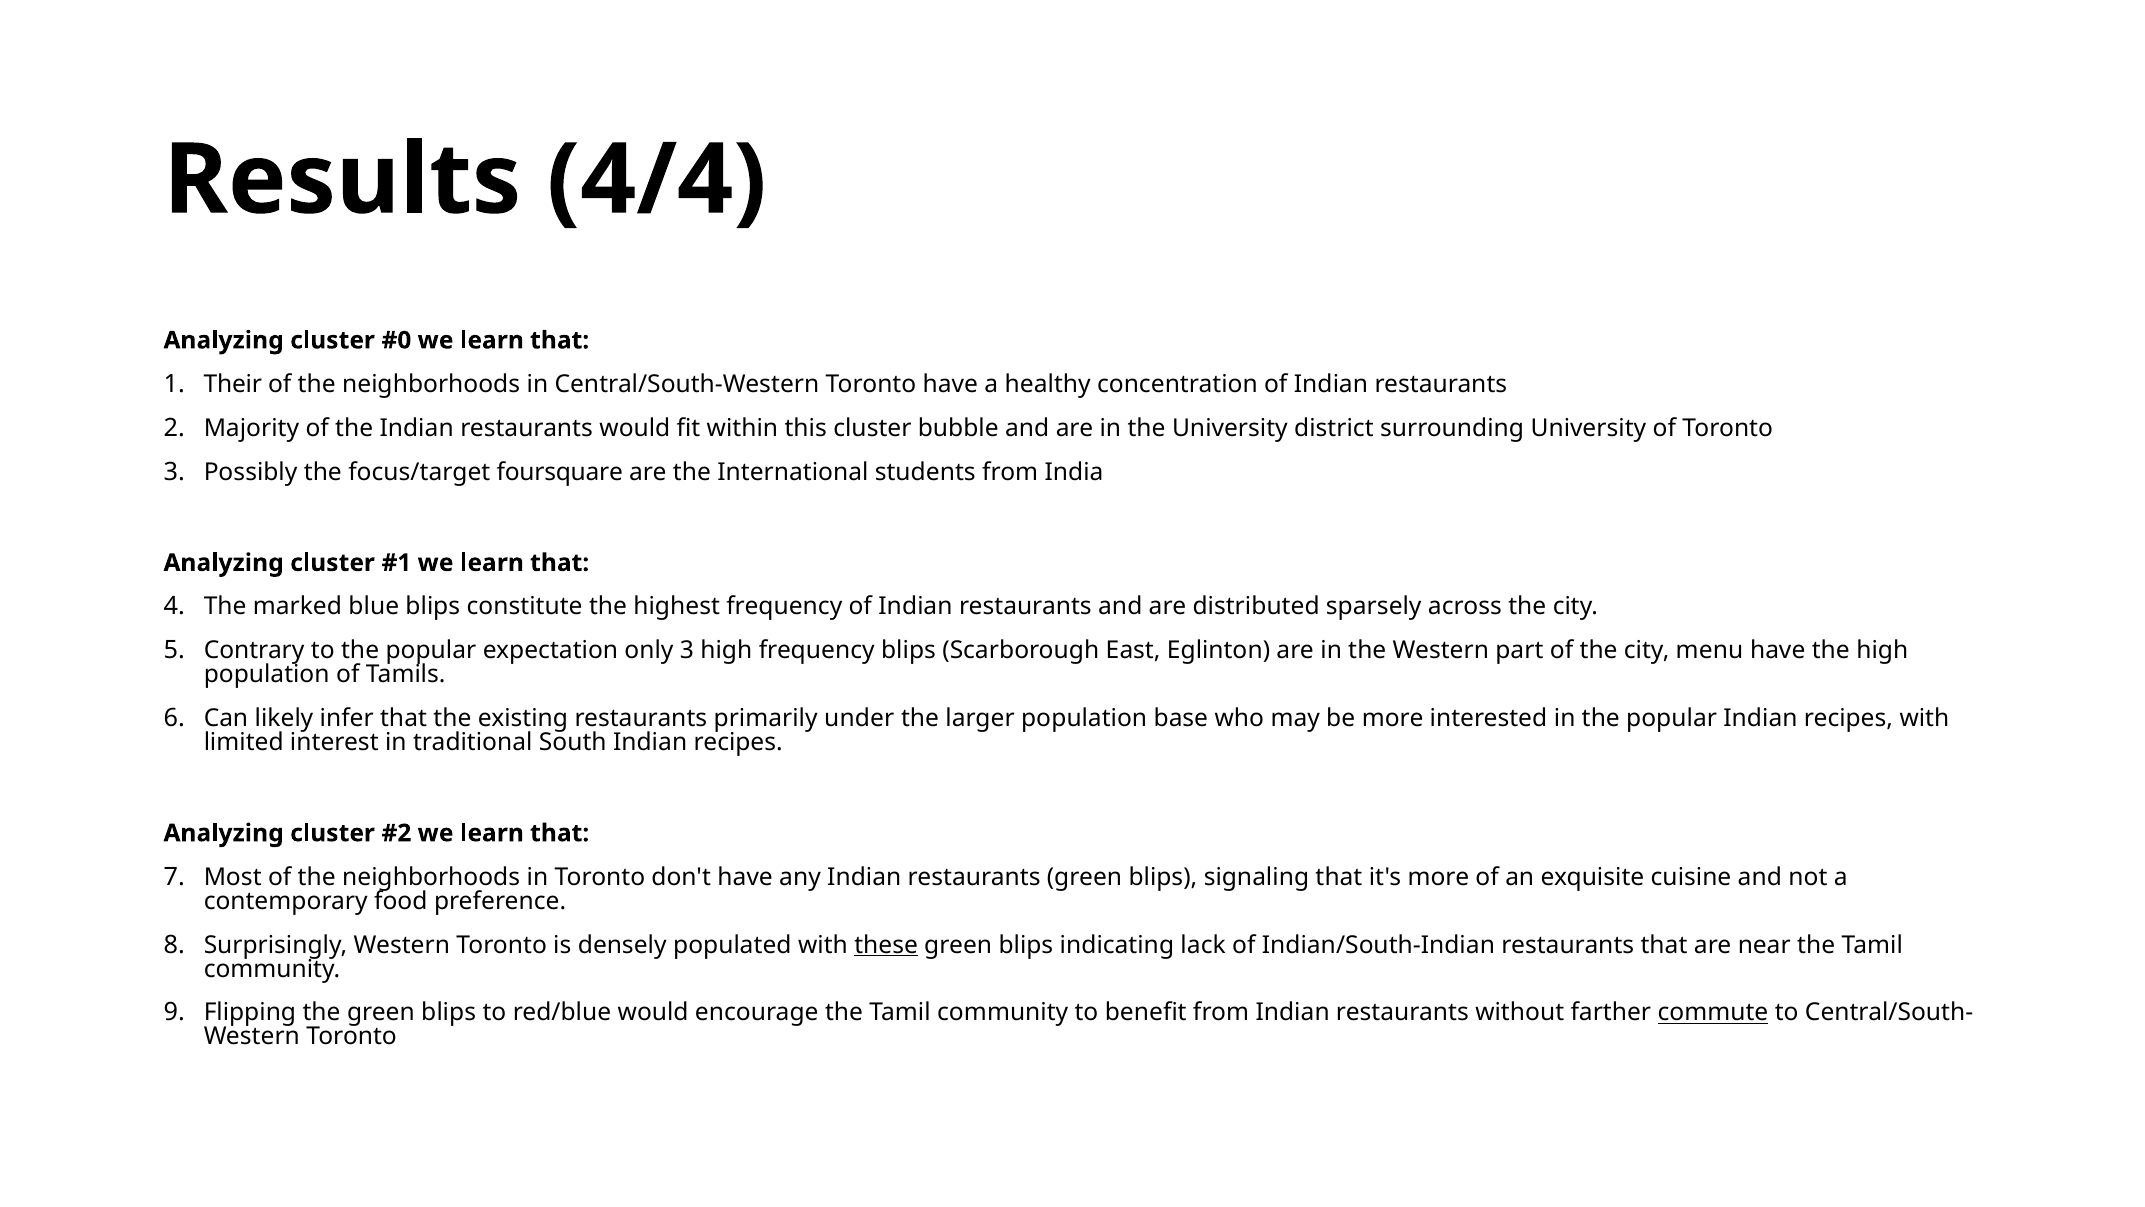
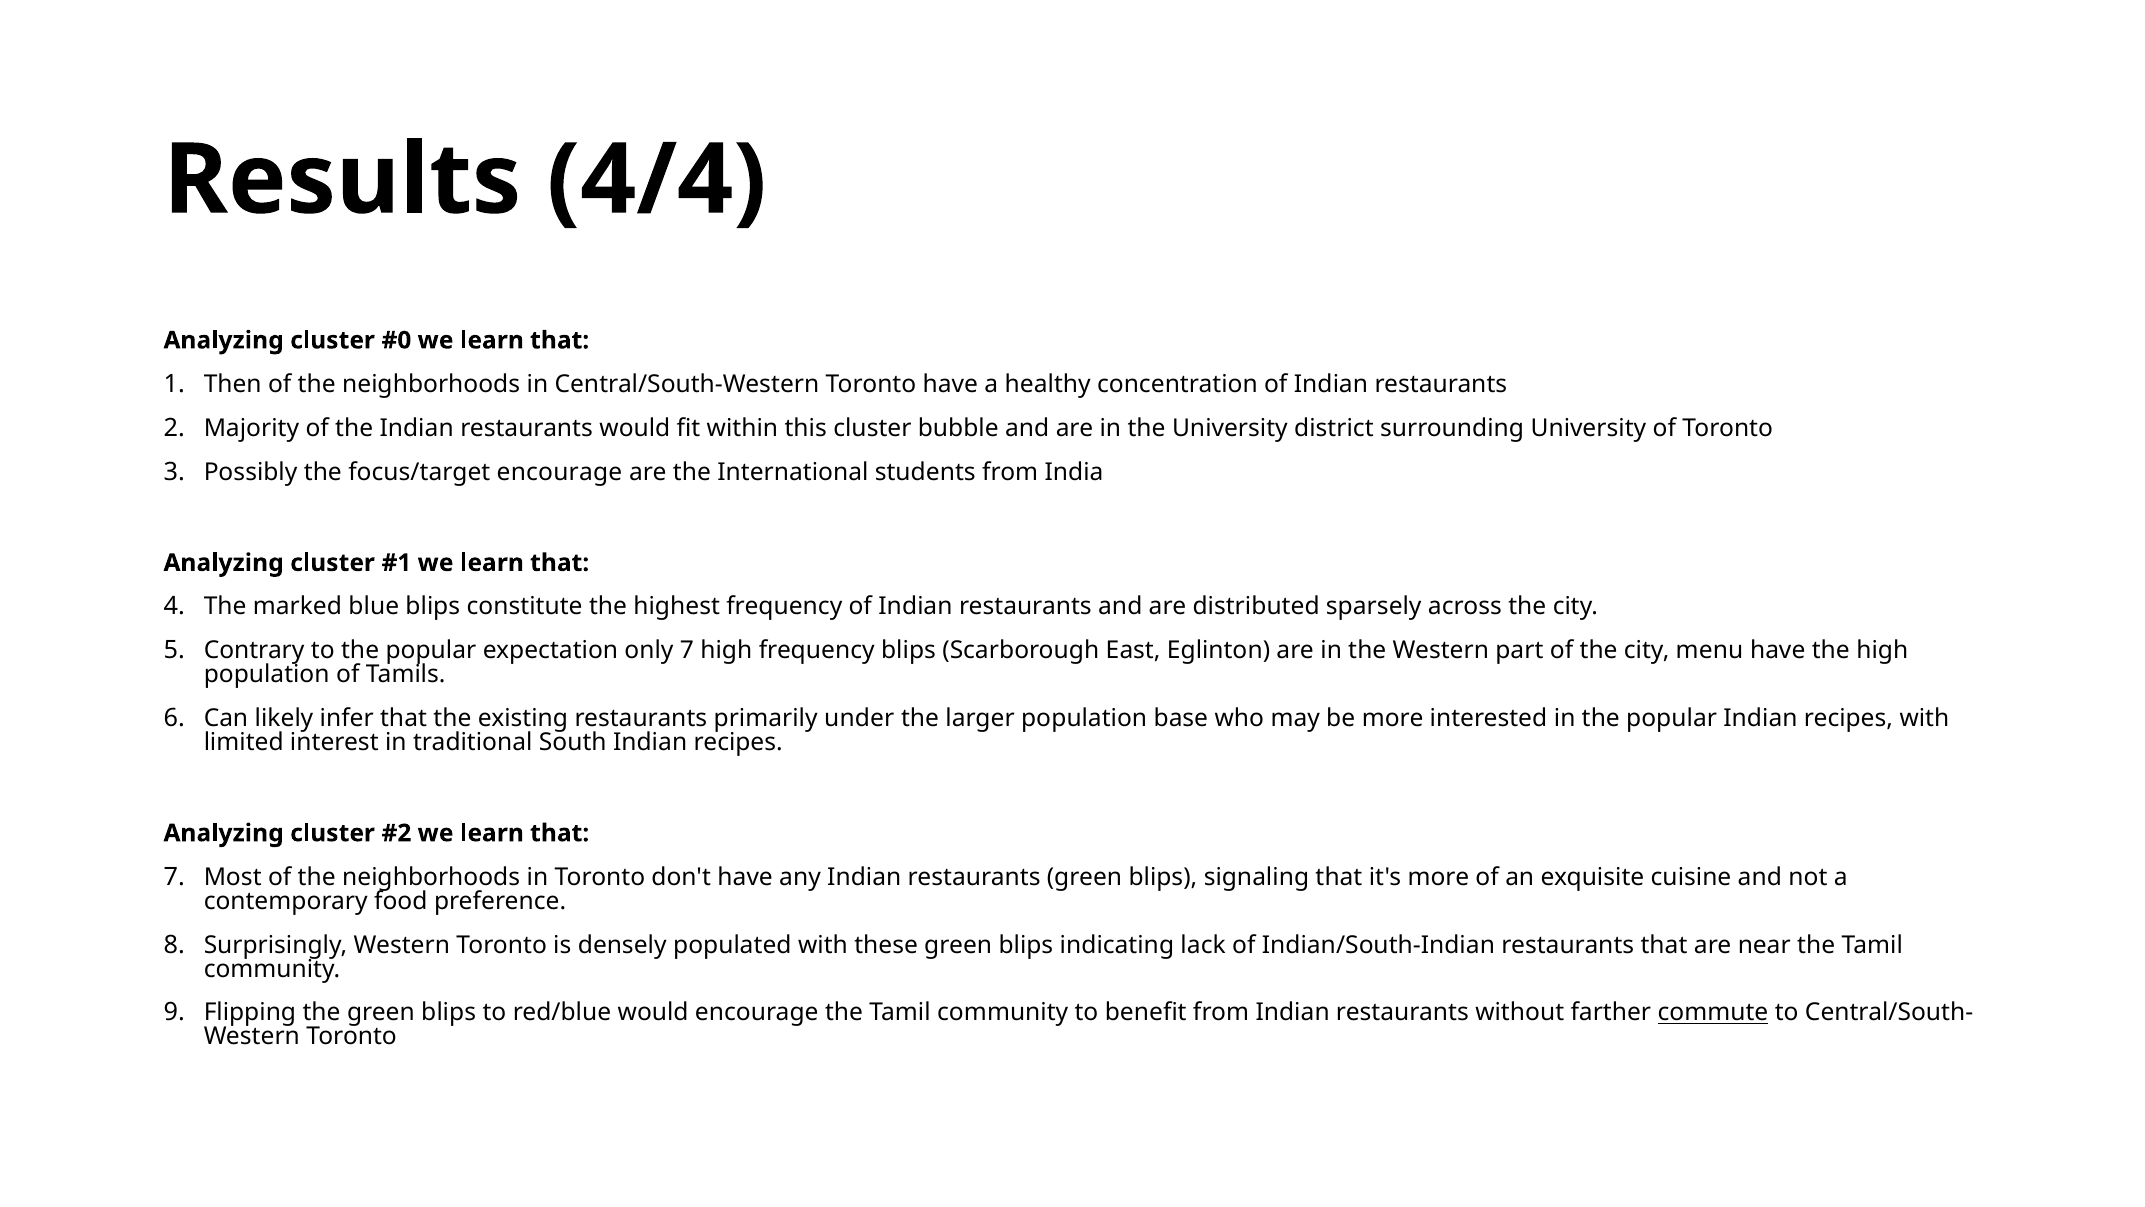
Their: Their -> Then
focus/target foursquare: foursquare -> encourage
only 3: 3 -> 7
these underline: present -> none
